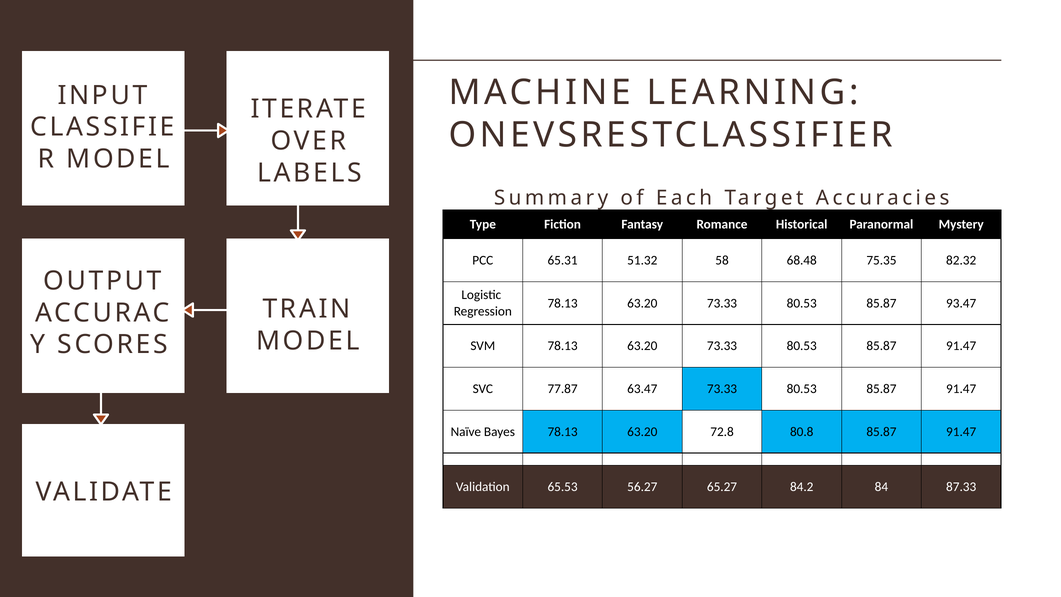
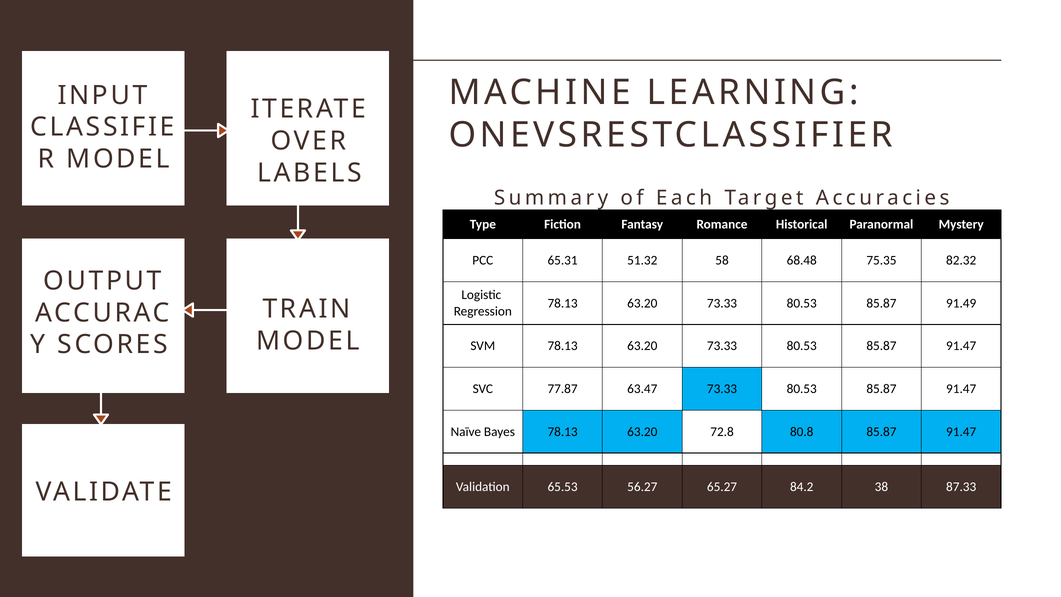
93.47: 93.47 -> 91.49
84: 84 -> 38
